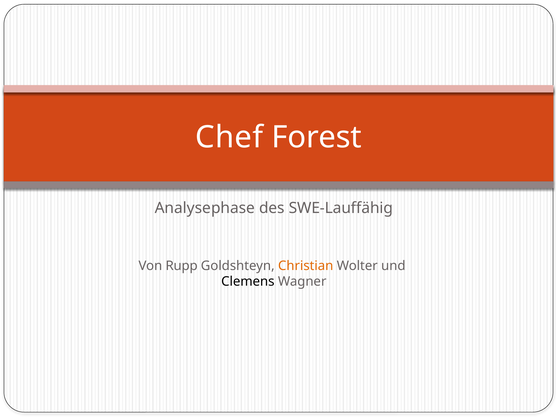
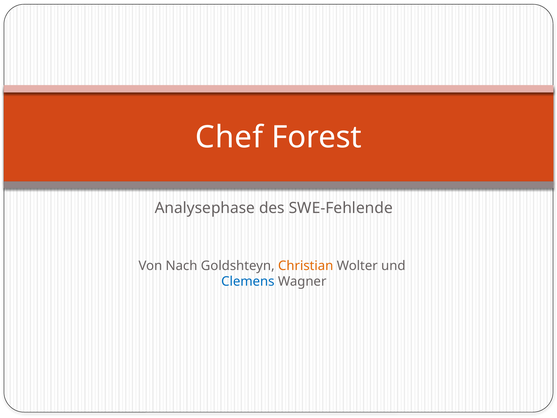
SWE-Lauffähig: SWE-Lauffähig -> SWE-Fehlende
Rupp: Rupp -> Nach
Clemens colour: black -> blue
